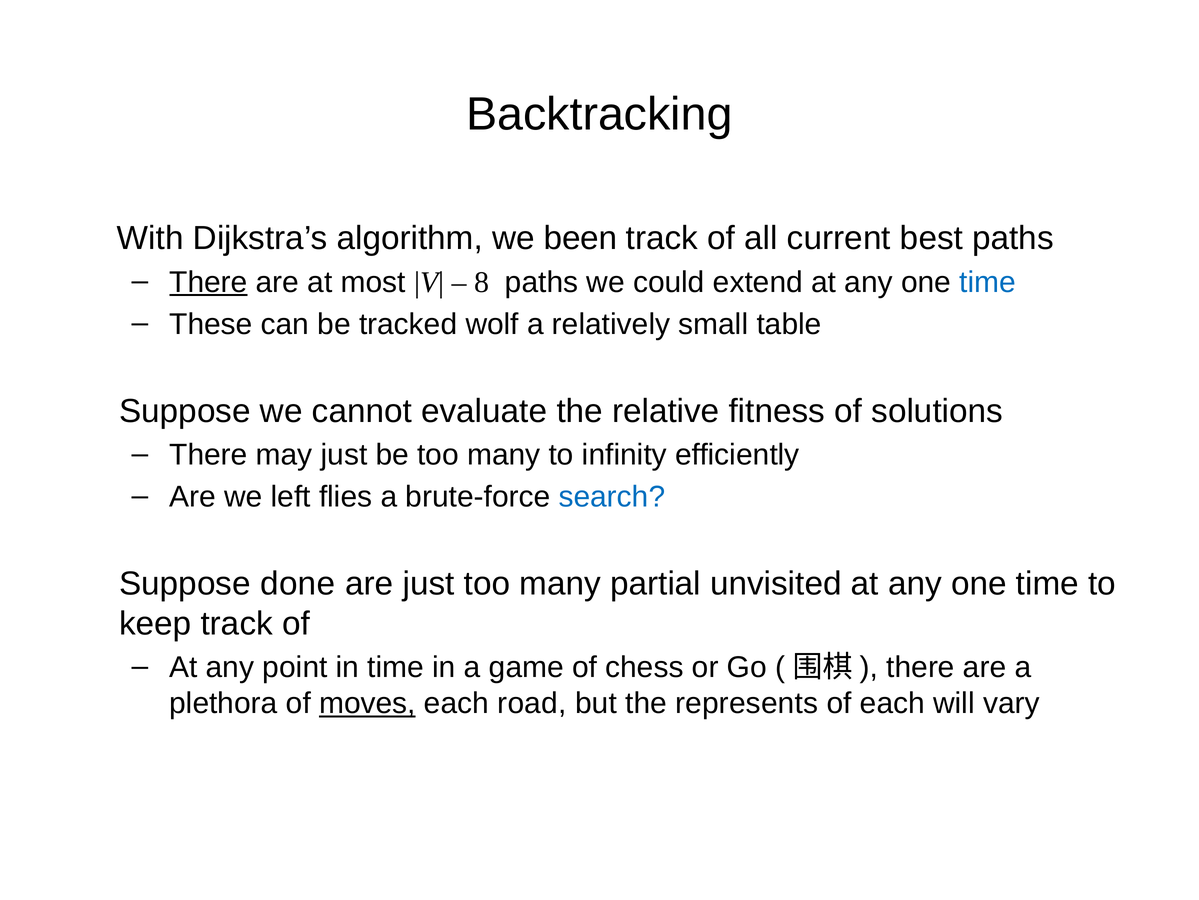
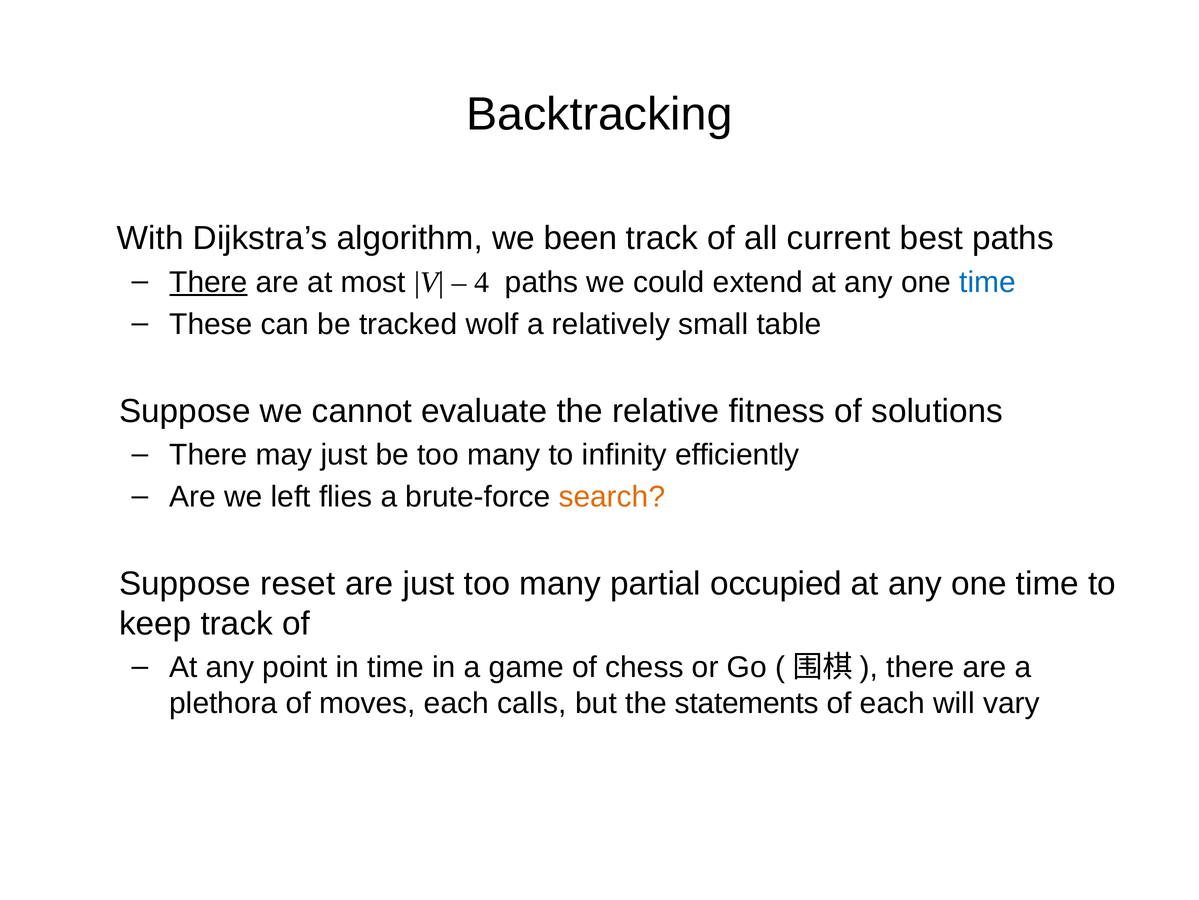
8: 8 -> 4
search colour: blue -> orange
done: done -> reset
unvisited: unvisited -> occupied
moves underline: present -> none
road: road -> calls
represents: represents -> statements
